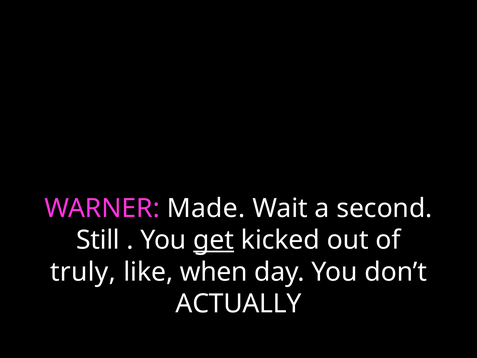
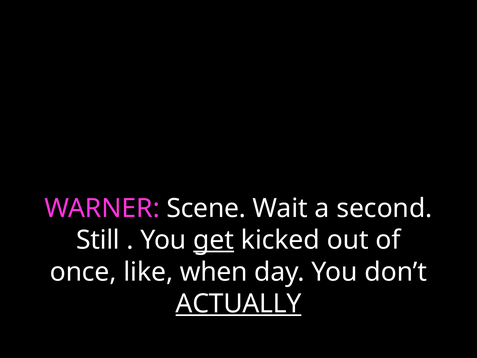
Made: Made -> Scene
truly: truly -> once
ACTUALLY underline: none -> present
